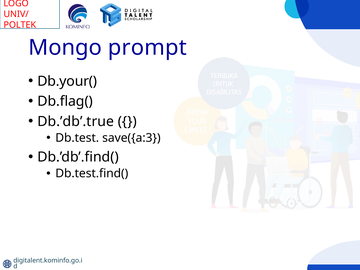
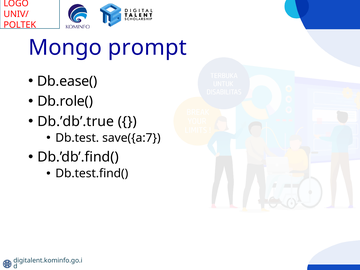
Db.your(: Db.your( -> Db.ease(
Db.flag(: Db.flag( -> Db.role(
save({a:3: save({a:3 -> save({a:7
